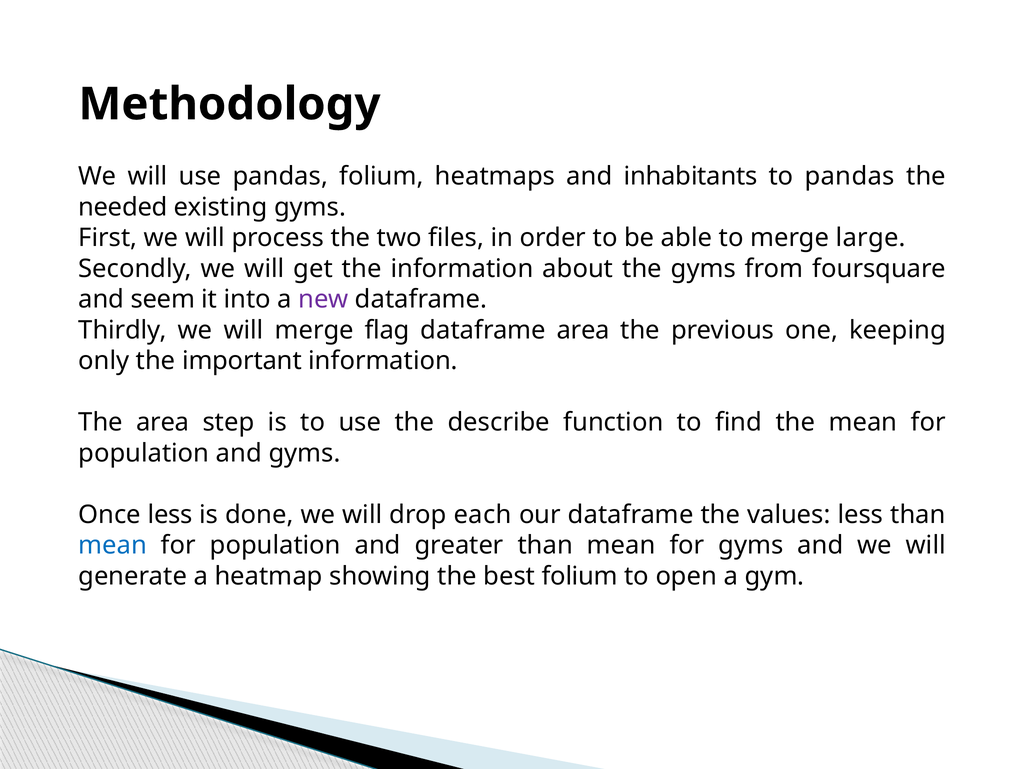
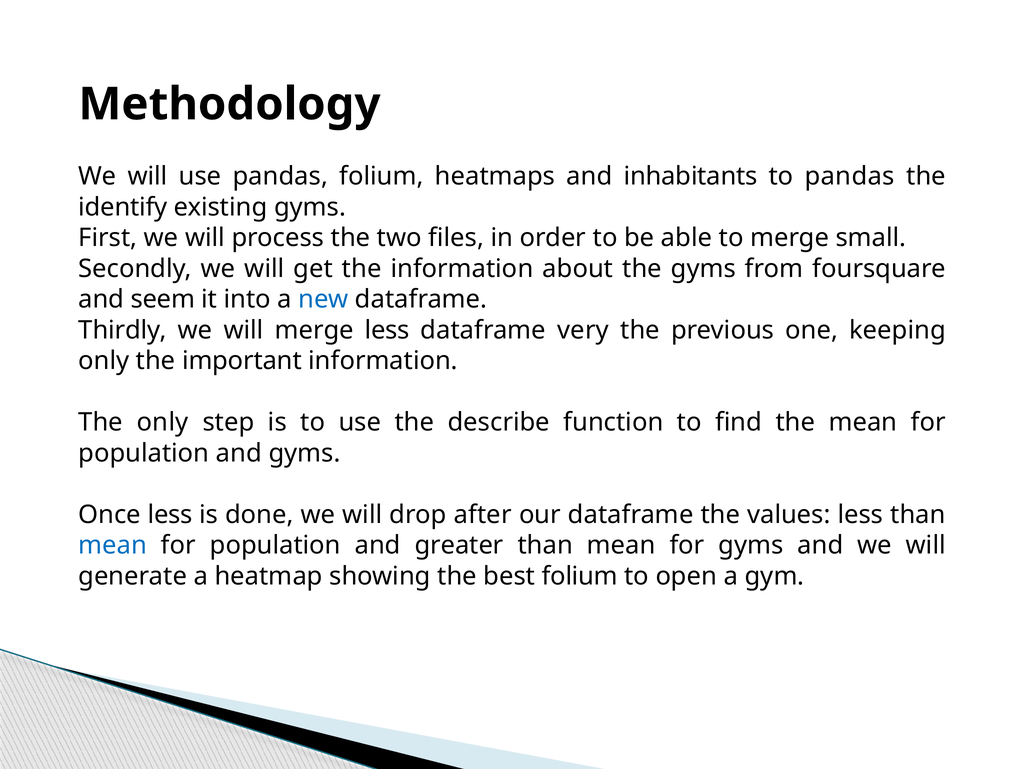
needed: needed -> identify
large: large -> small
new colour: purple -> blue
merge flag: flag -> less
dataframe area: area -> very
The area: area -> only
each: each -> after
